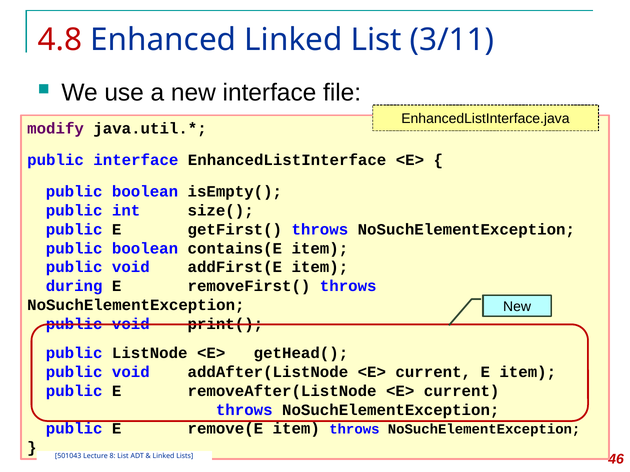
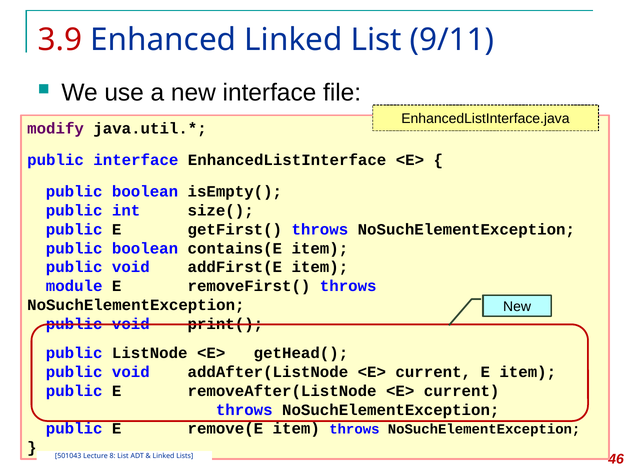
4.8: 4.8 -> 3.9
3/11: 3/11 -> 9/11
during: during -> module
